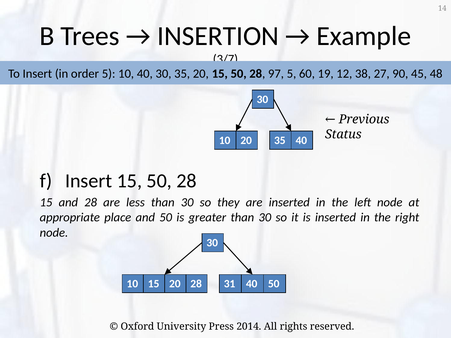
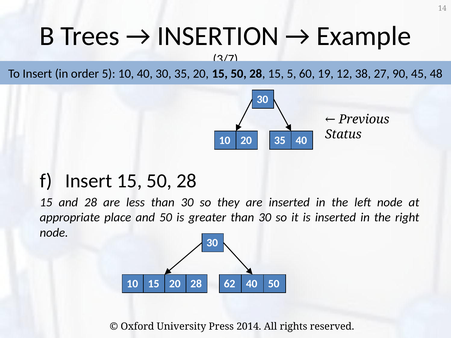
97 at (276, 74): 97 -> 15
31: 31 -> 62
